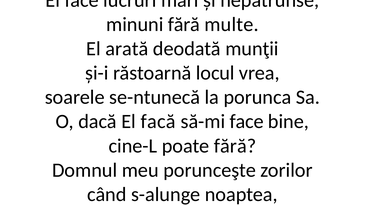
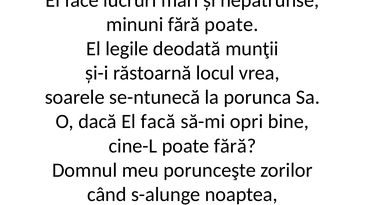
fără multe: multe -> poate
El arată: arată -> legile
să-mi face: face -> opri
